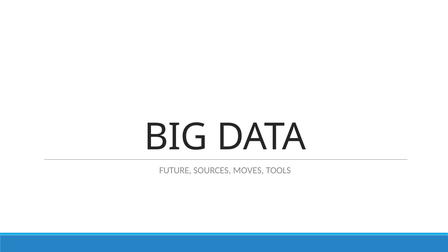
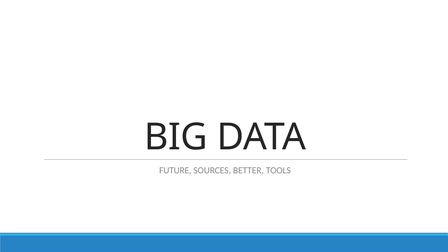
MOVES: MOVES -> BETTER
